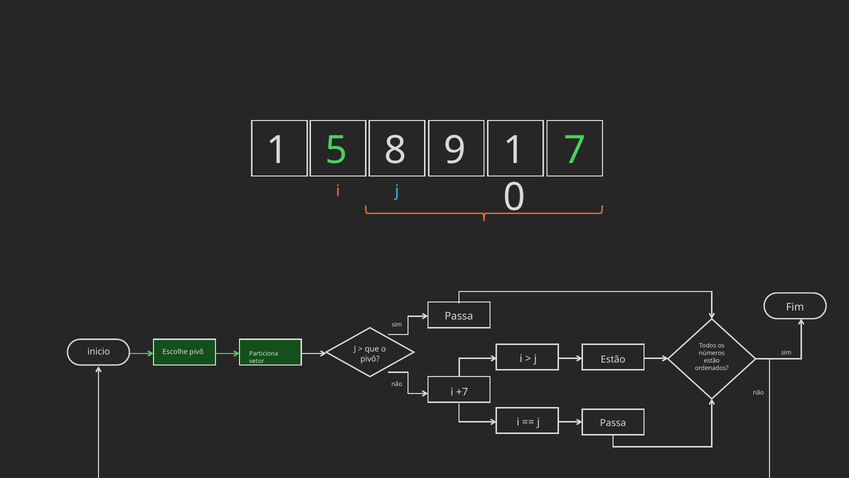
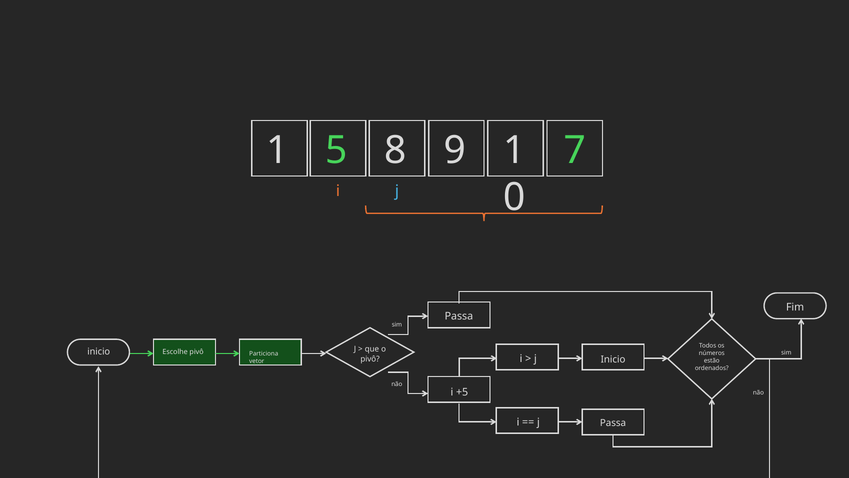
j Estão: Estão -> Inicio
+7: +7 -> +5
